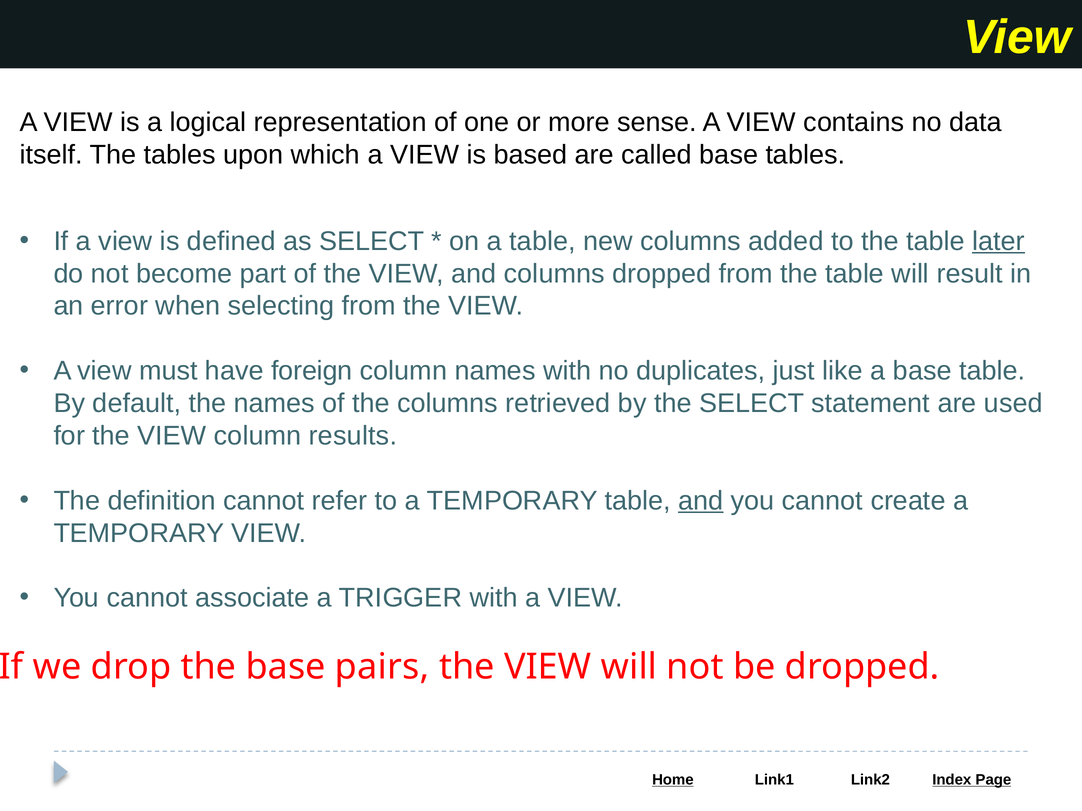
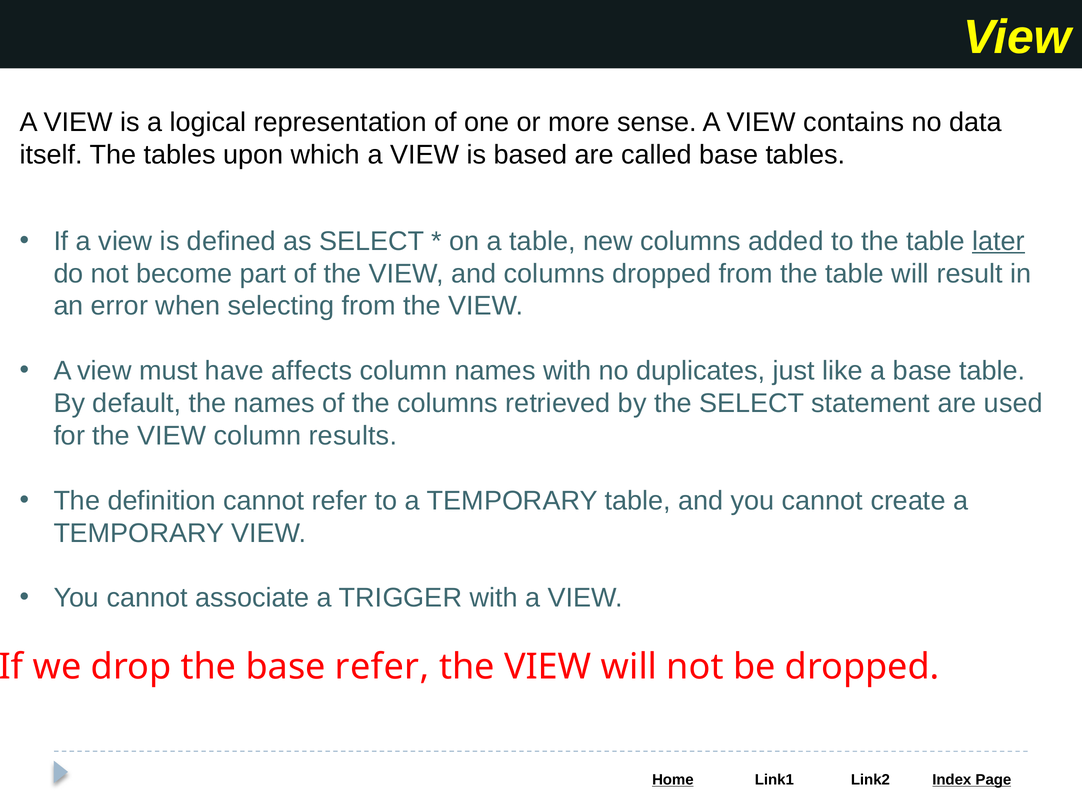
foreign: foreign -> affects
and at (701, 501) underline: present -> none
base pairs: pairs -> refer
